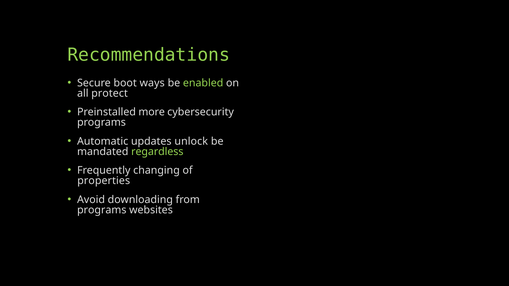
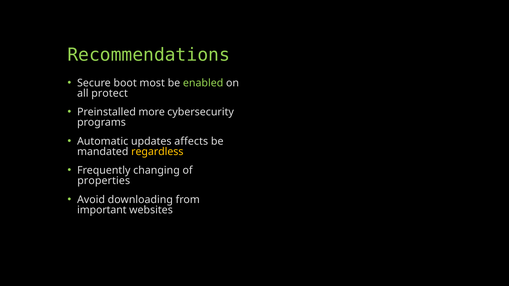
ways: ways -> most
unlock: unlock -> affects
regardless colour: light green -> yellow
programs at (102, 210): programs -> important
